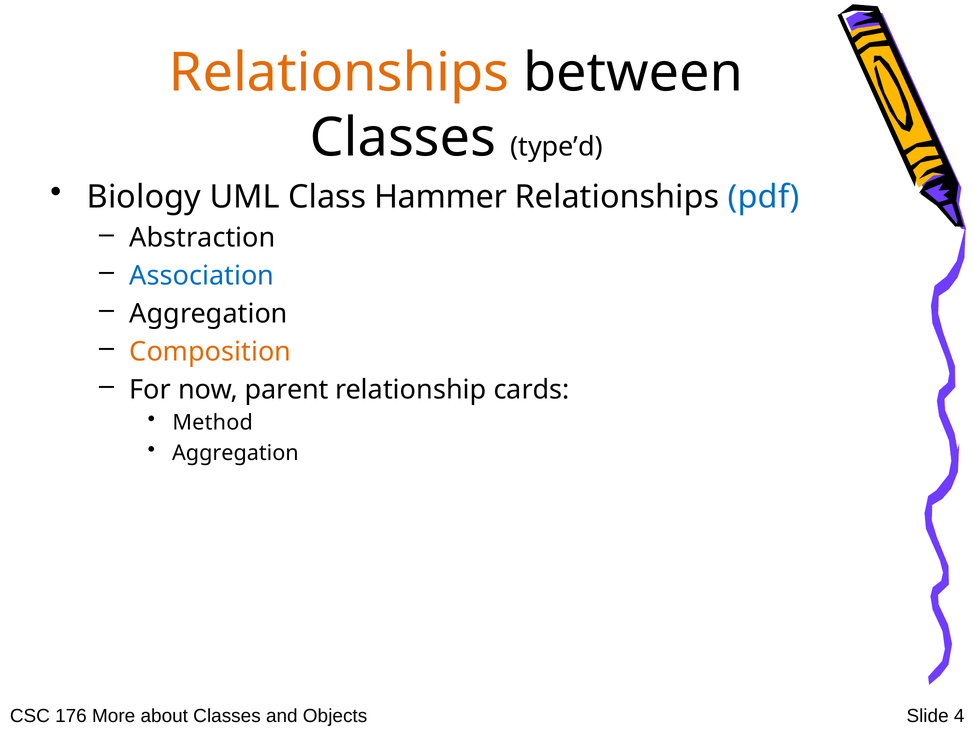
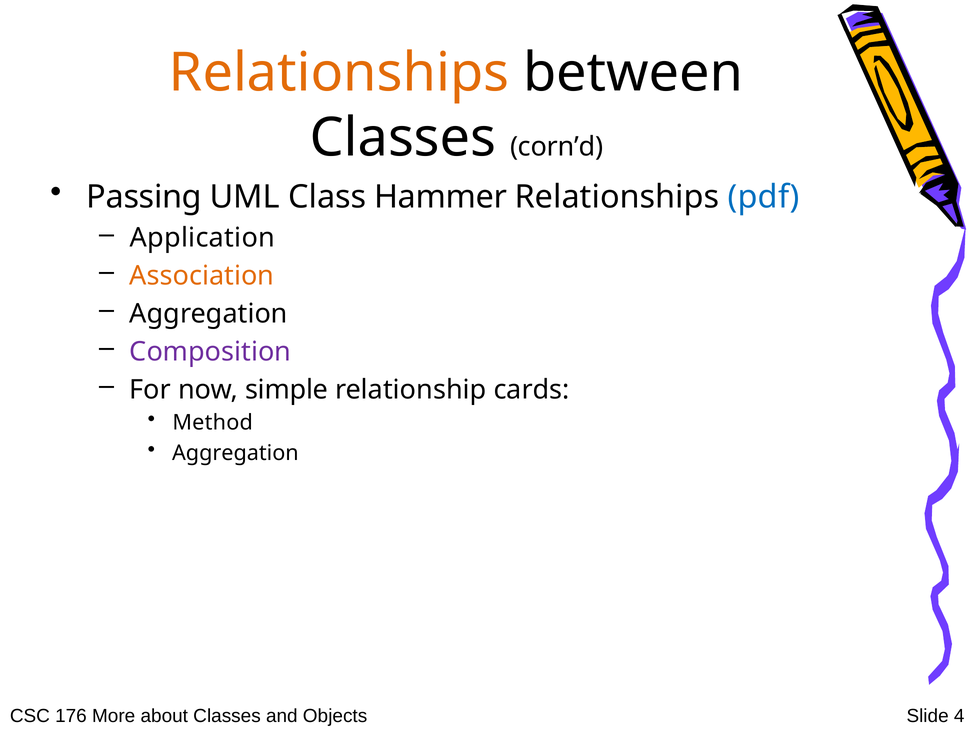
type’d: type’d -> corn’d
Biology: Biology -> Passing
Abstraction: Abstraction -> Application
Association colour: blue -> orange
Composition colour: orange -> purple
parent: parent -> simple
